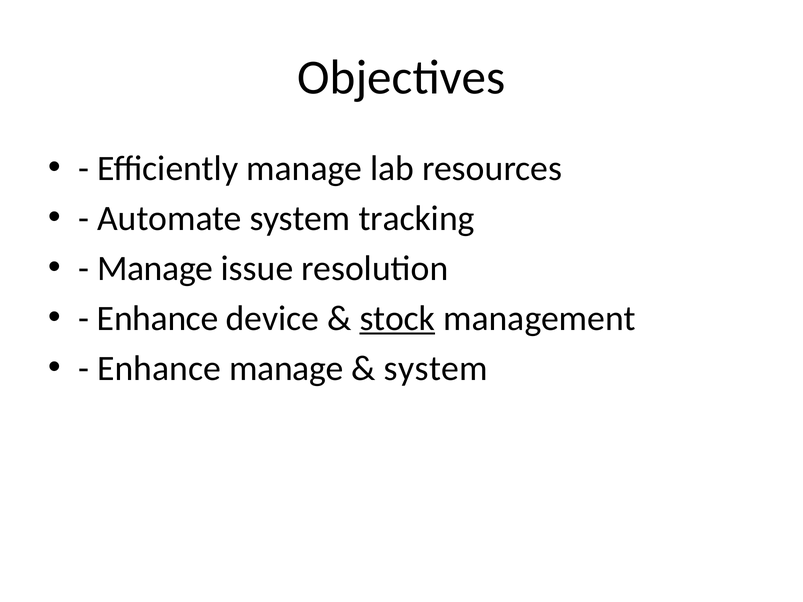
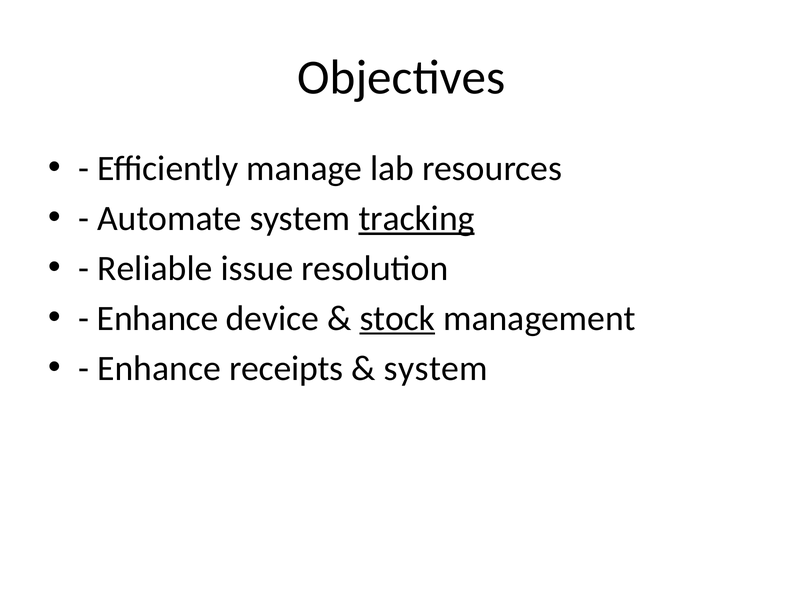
tracking underline: none -> present
Manage at (155, 268): Manage -> Reliable
Enhance manage: manage -> receipts
